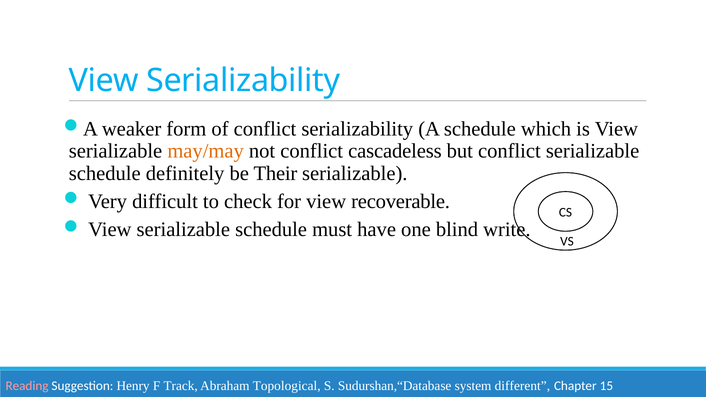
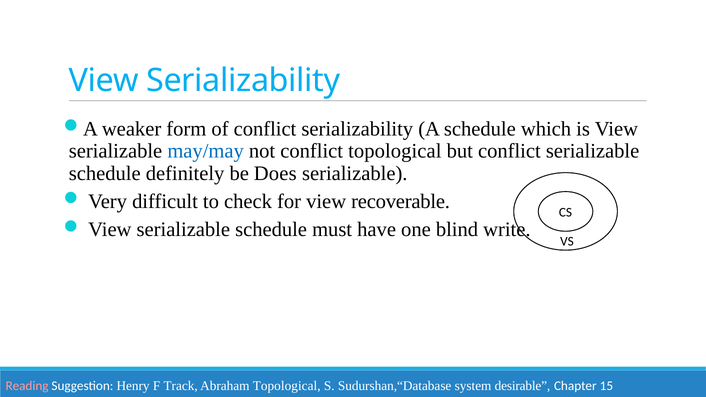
may/may colour: orange -> blue
conflict cascadeless: cascadeless -> topological
Their: Their -> Does
different: different -> desirable
